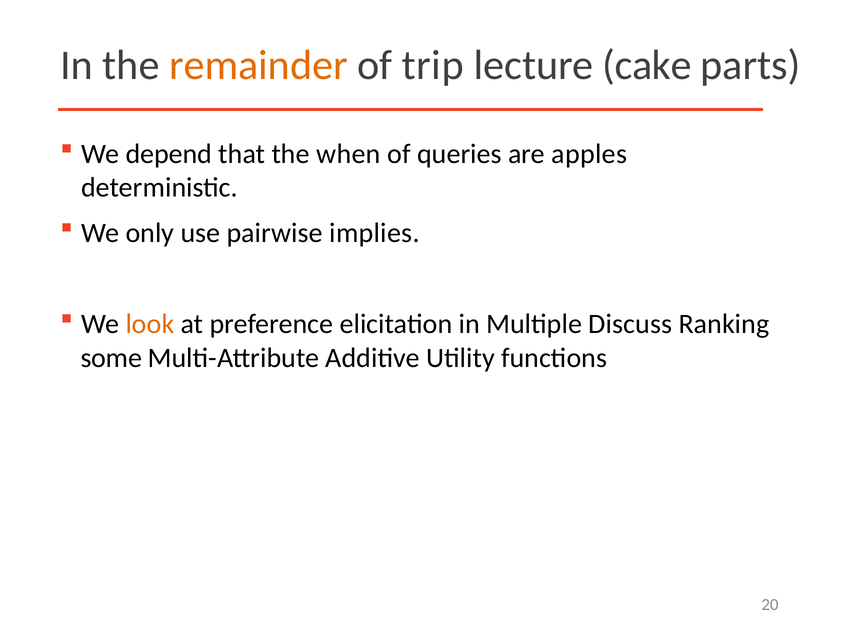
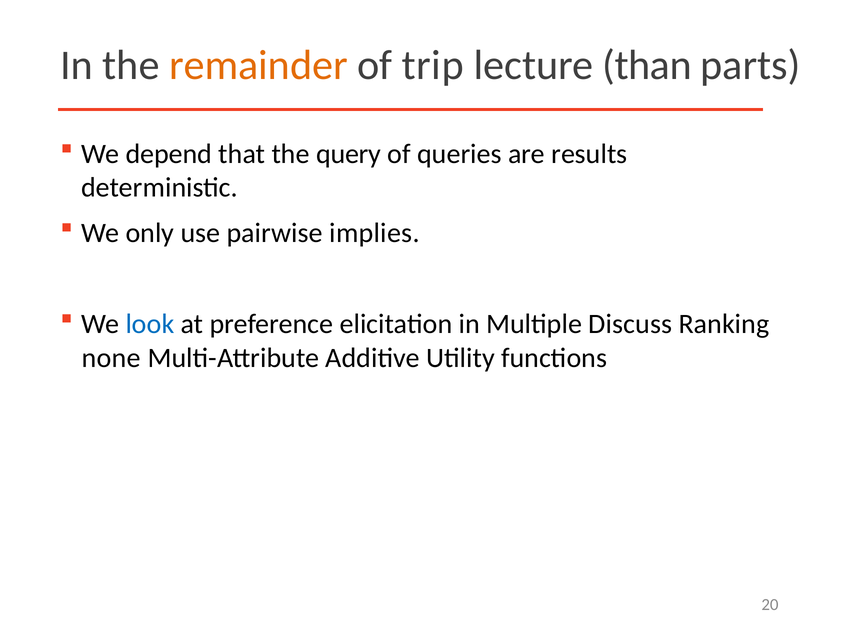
cake: cake -> than
when: when -> query
apples: apples -> results
look colour: orange -> blue
some: some -> none
